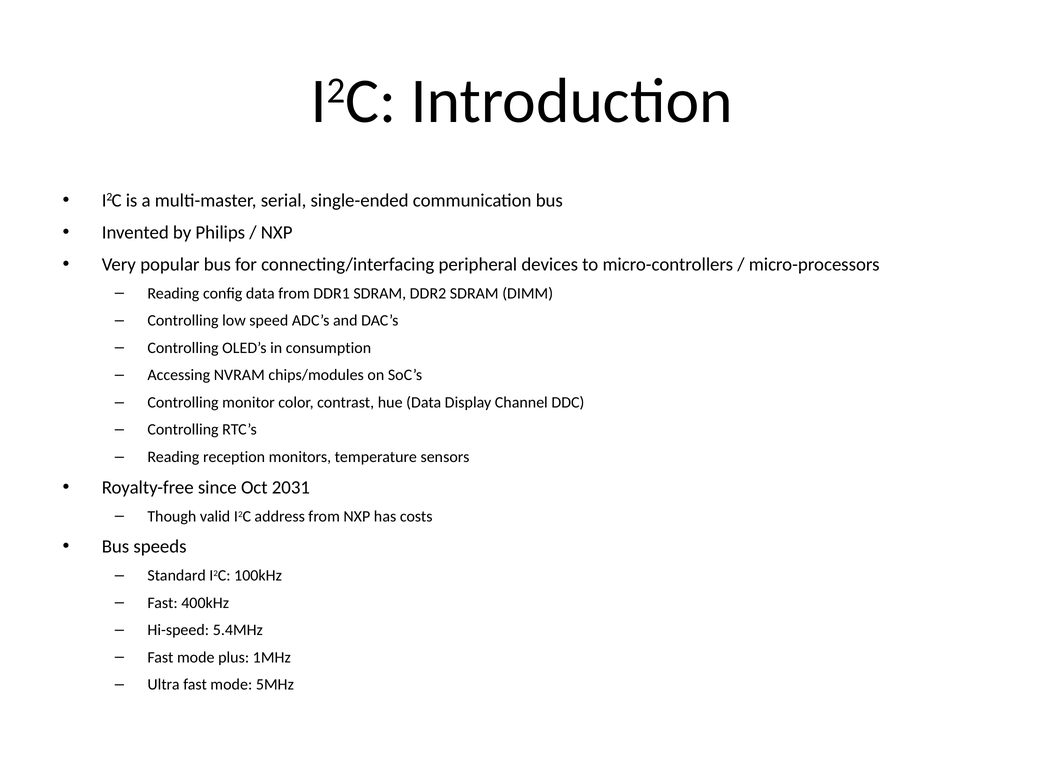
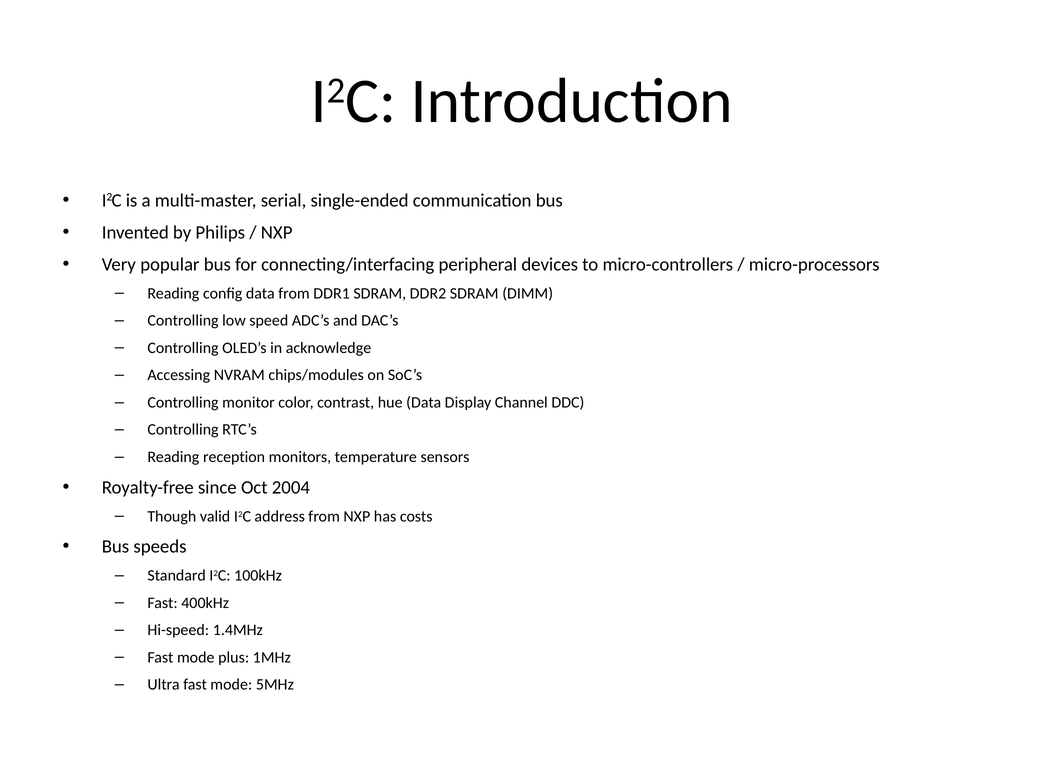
consumption: consumption -> acknowledge
2031: 2031 -> 2004
5.4MHz: 5.4MHz -> 1.4MHz
